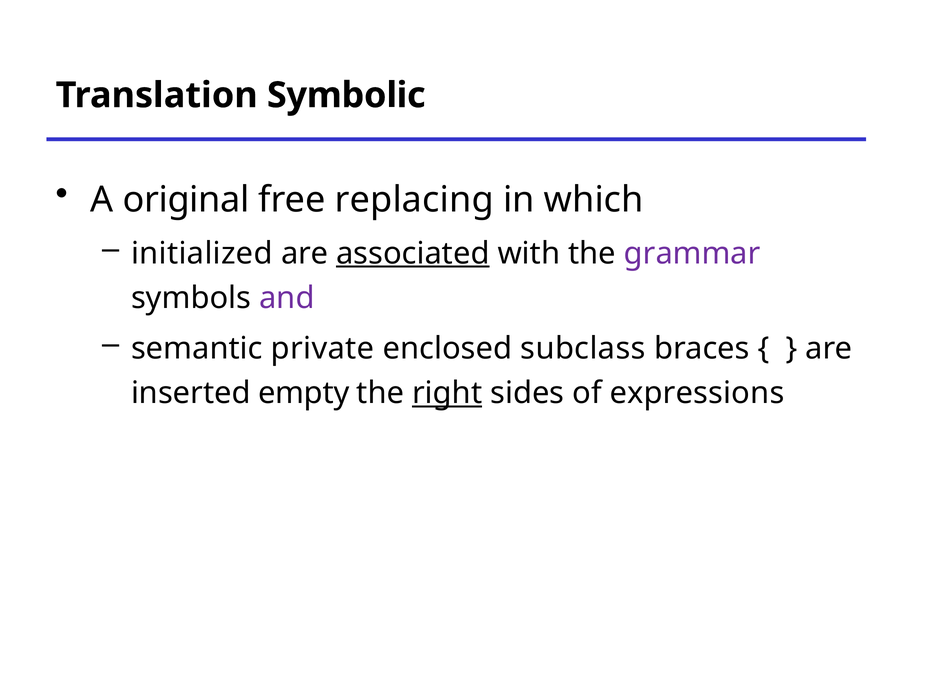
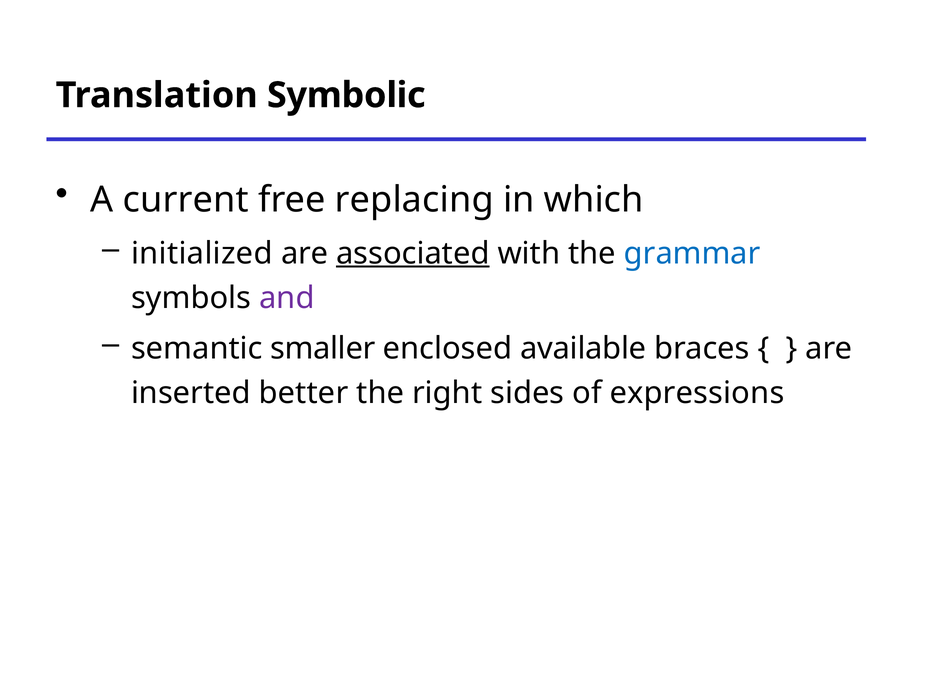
original: original -> current
grammar colour: purple -> blue
private: private -> smaller
subclass: subclass -> available
empty: empty -> better
right underline: present -> none
